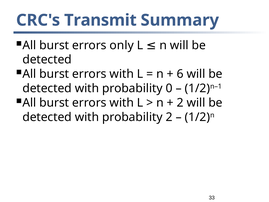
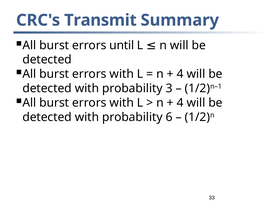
only: only -> until
6 at (180, 74): 6 -> 4
0: 0 -> 3
2 at (180, 103): 2 -> 4
probability 2: 2 -> 6
